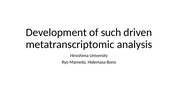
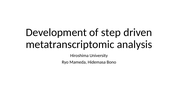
such: such -> step
